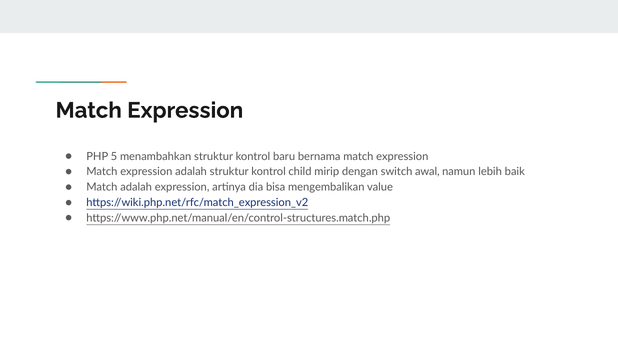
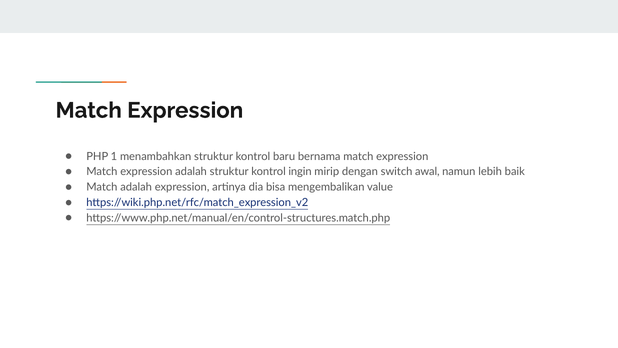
5: 5 -> 1
child: child -> ingin
